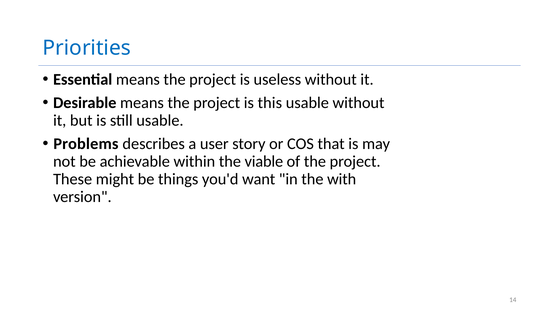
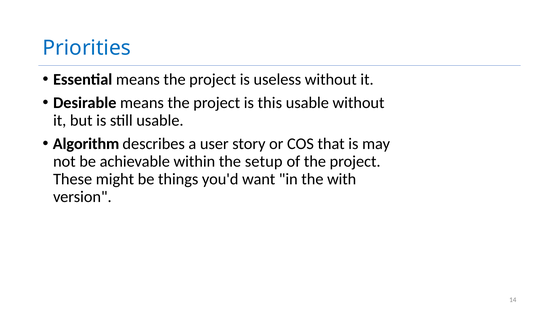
Problems: Problems -> Algorithm
viable: viable -> setup
